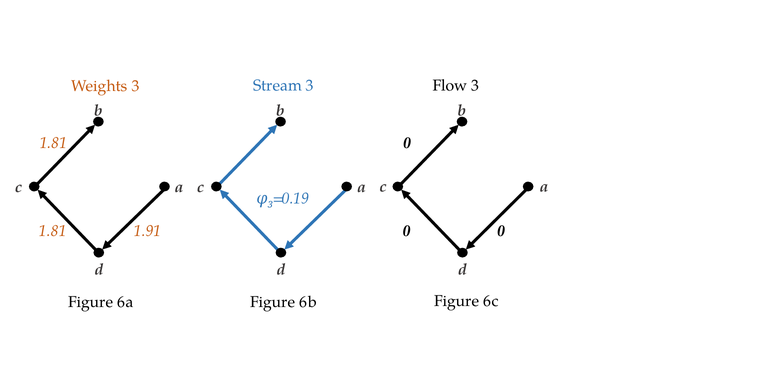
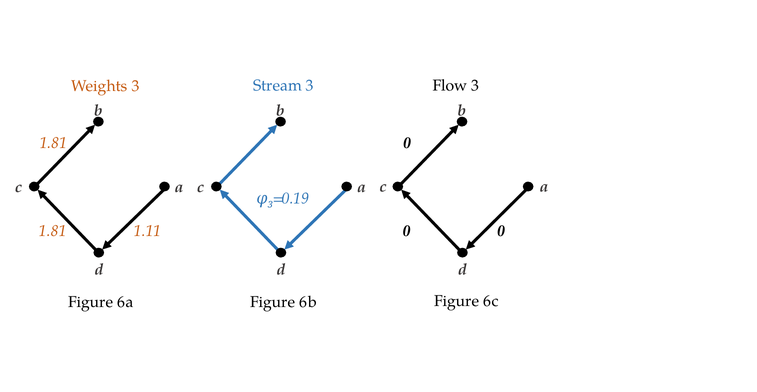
1.91: 1.91 -> 1.11
